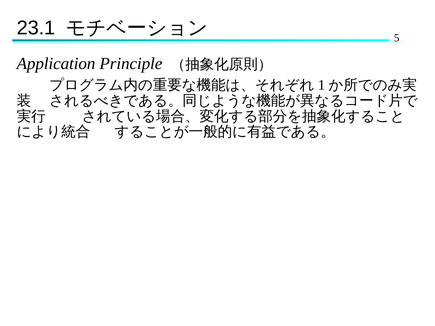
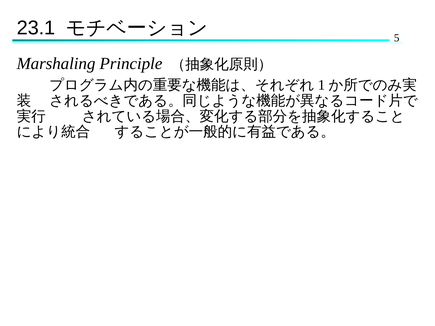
Application: Application -> Marshaling
